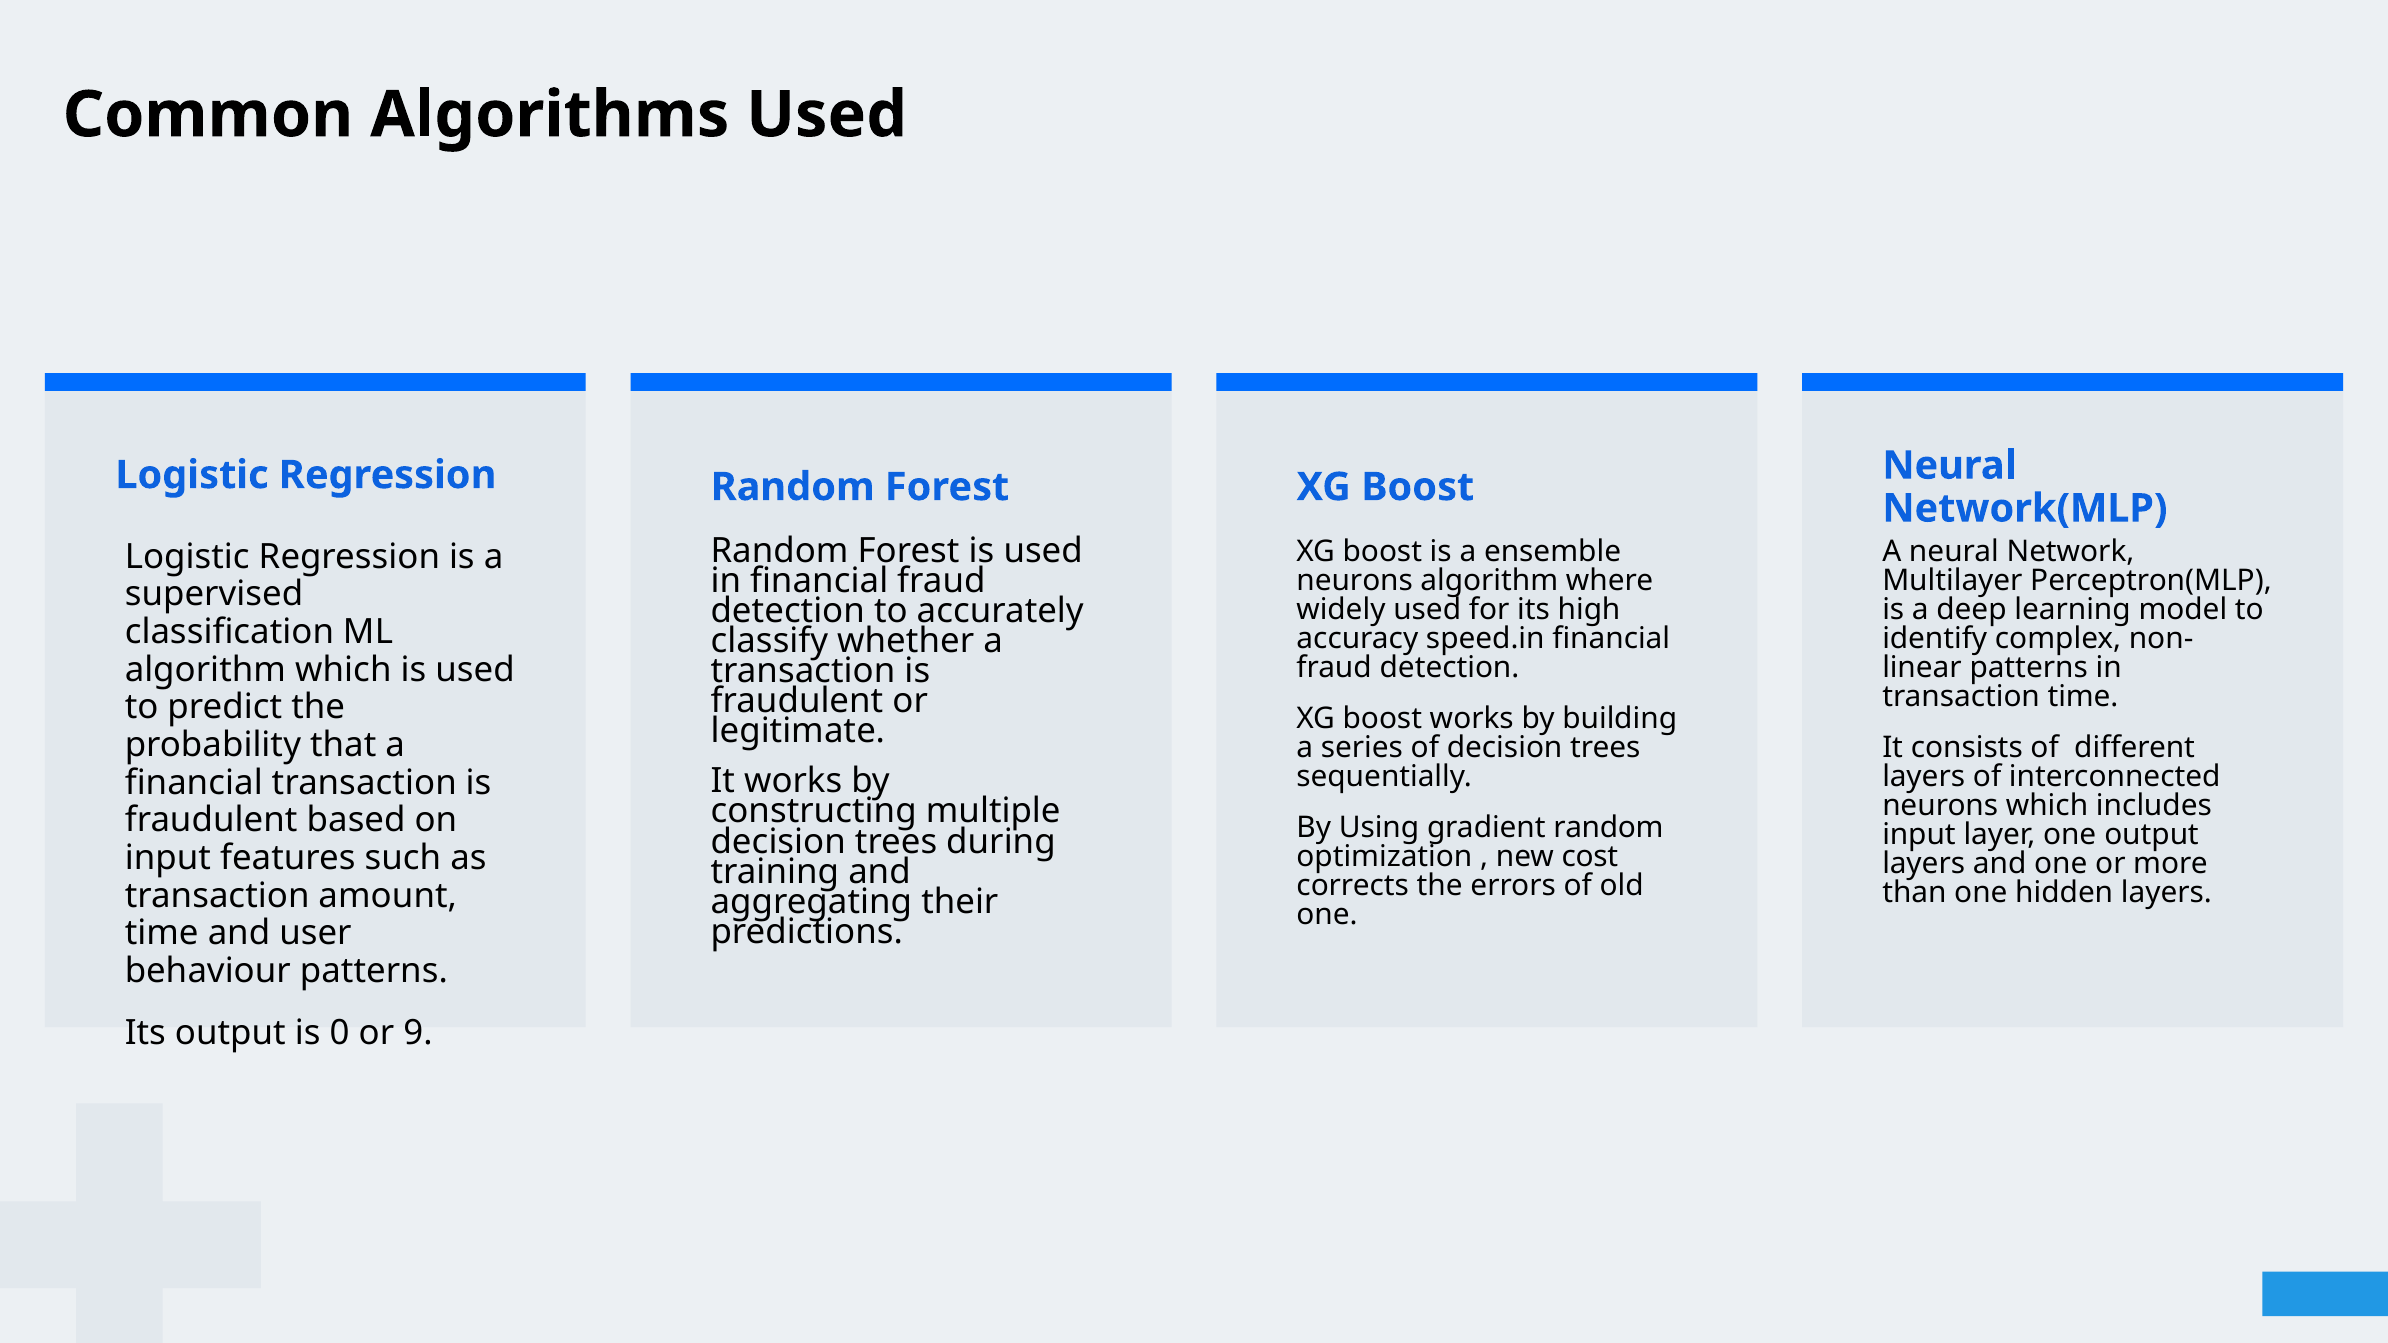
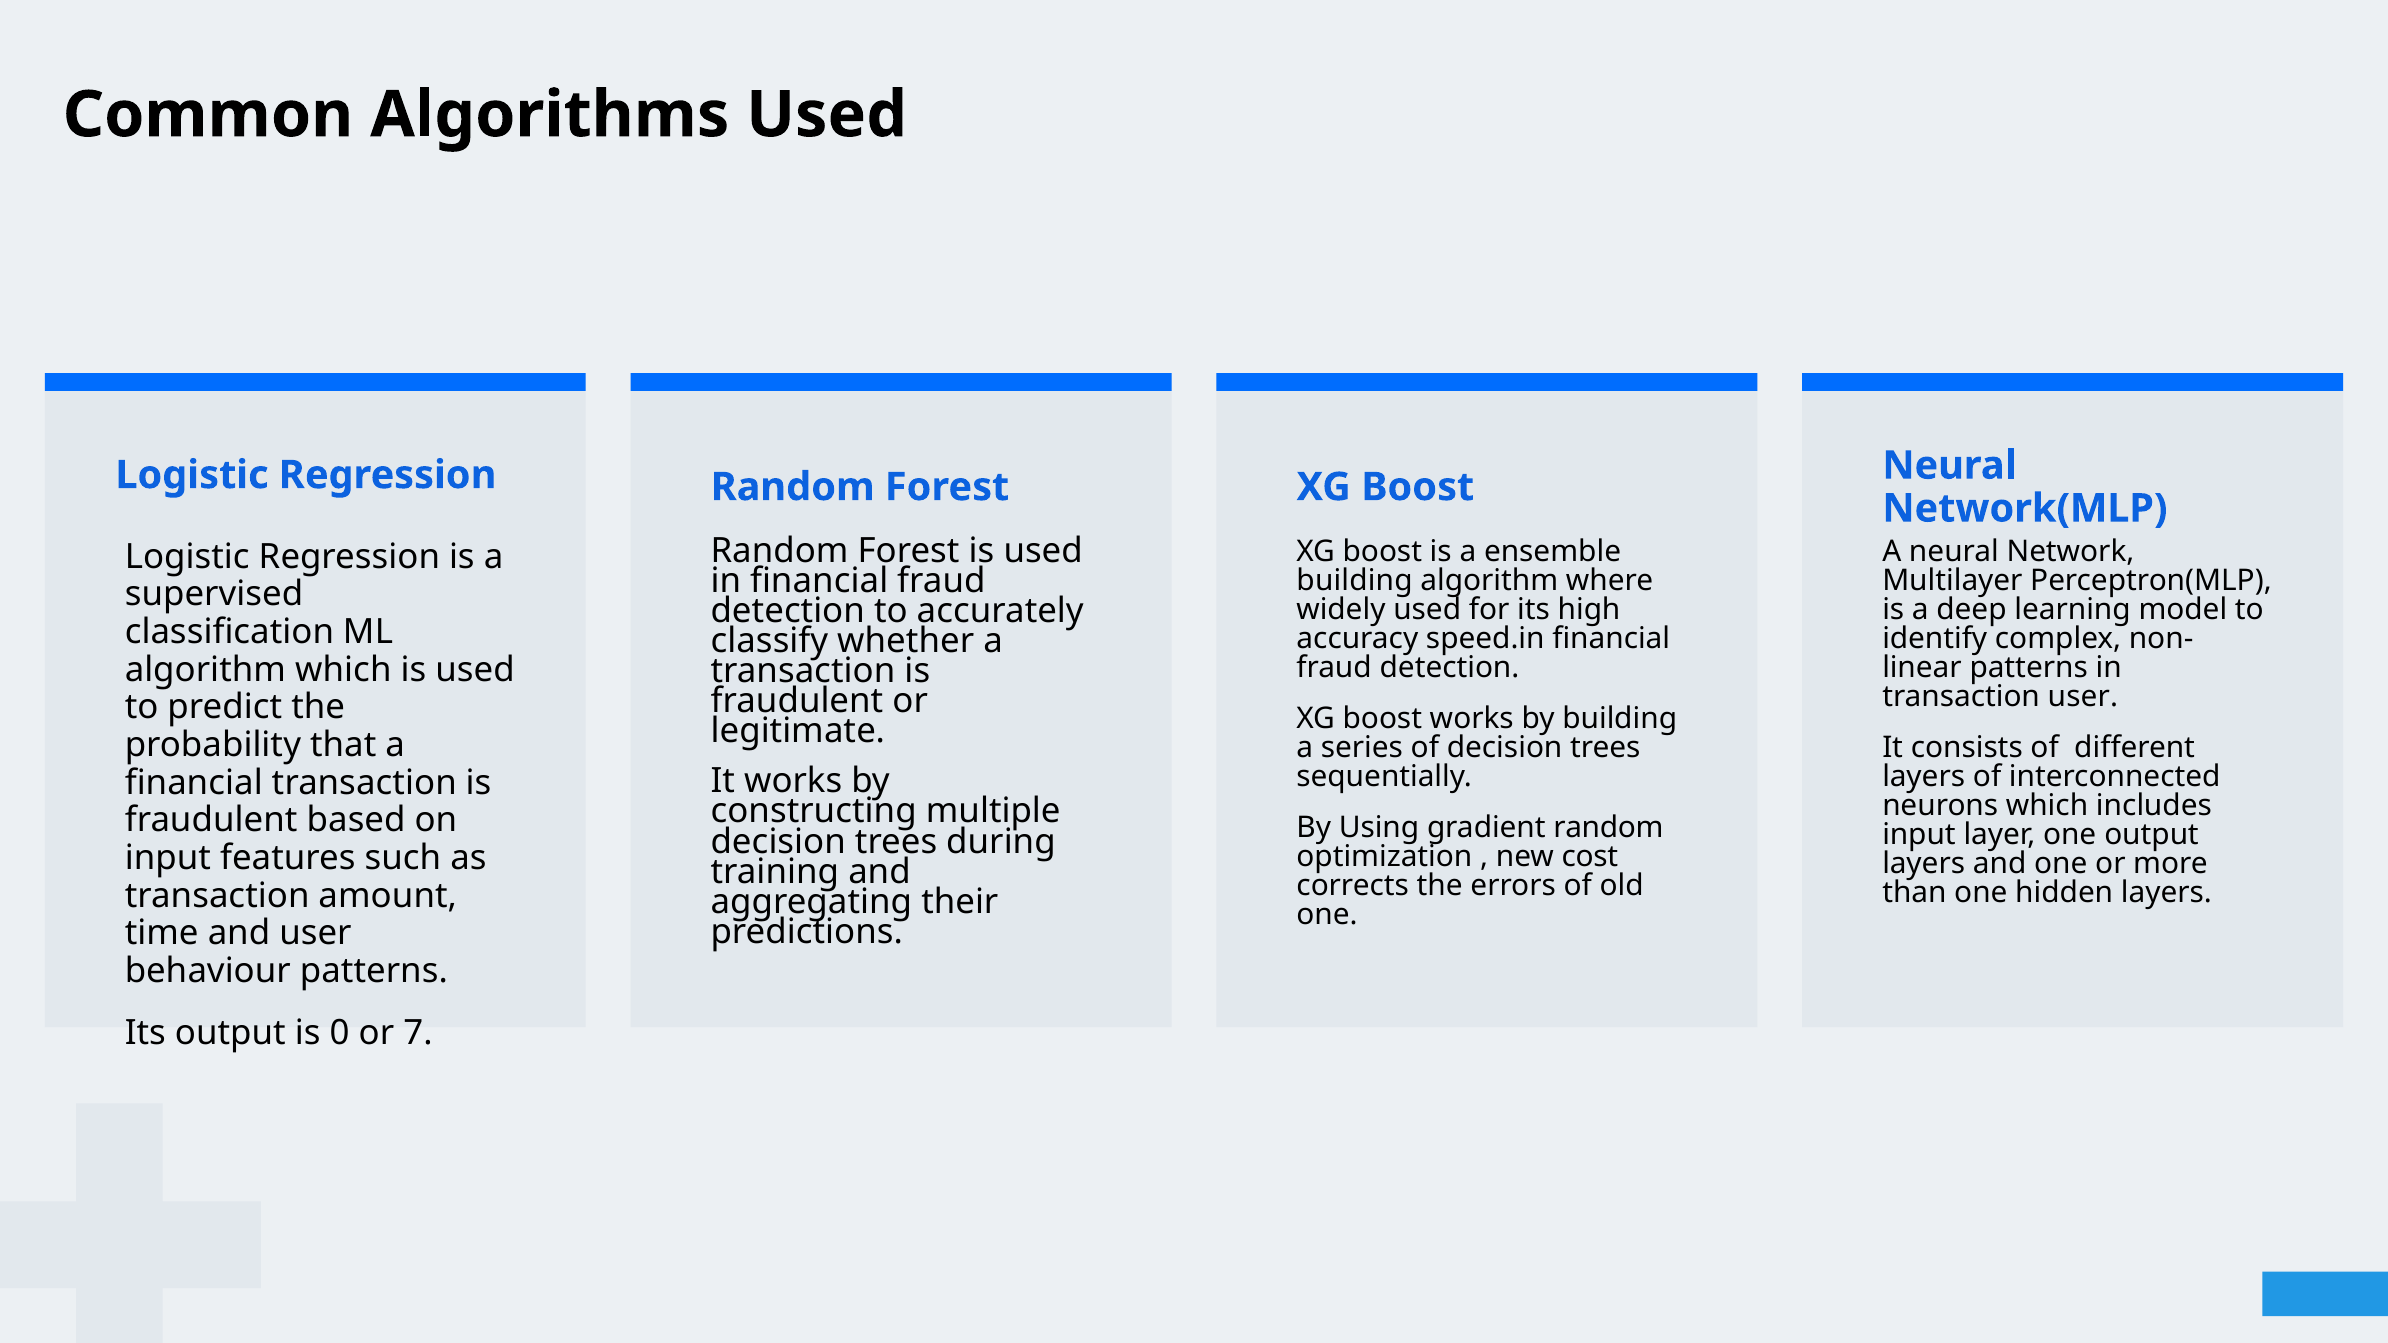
neurons at (1355, 581): neurons -> building
transaction time: time -> user
9: 9 -> 7
